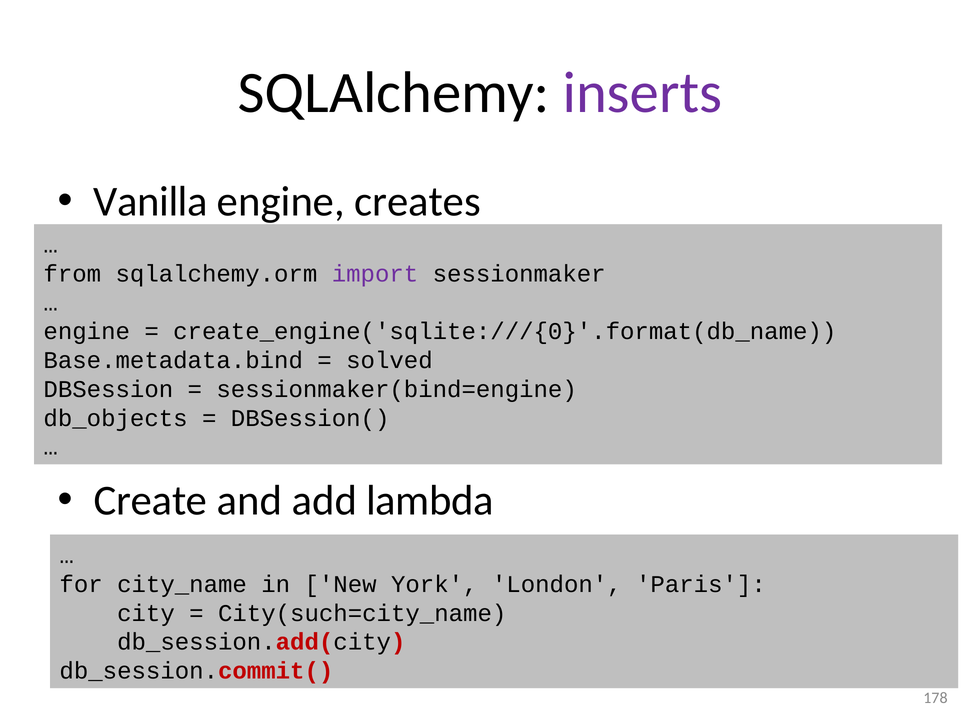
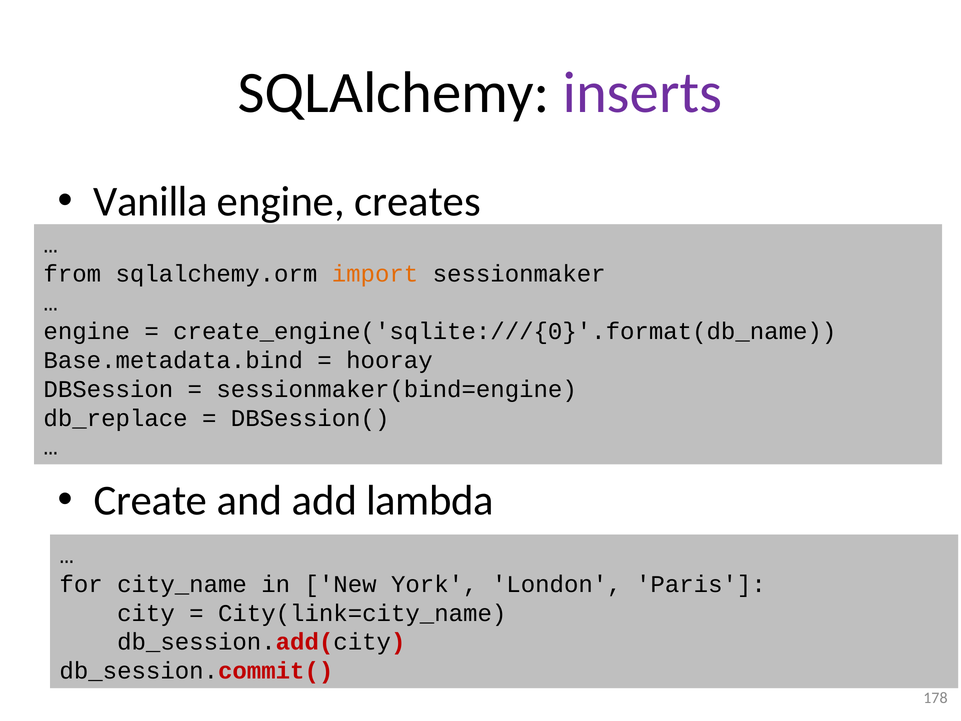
import colour: purple -> orange
solved: solved -> hooray
db_objects: db_objects -> db_replace
City(such=city_name: City(such=city_name -> City(link=city_name
